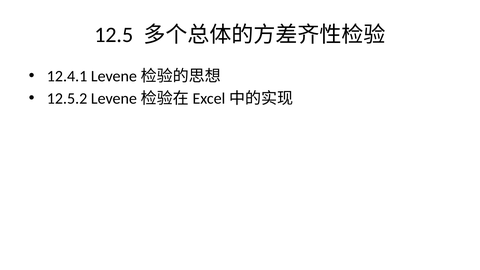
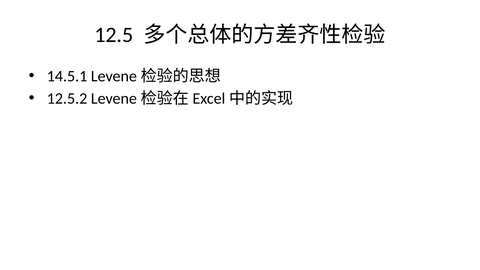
12.4.1: 12.4.1 -> 14.5.1
